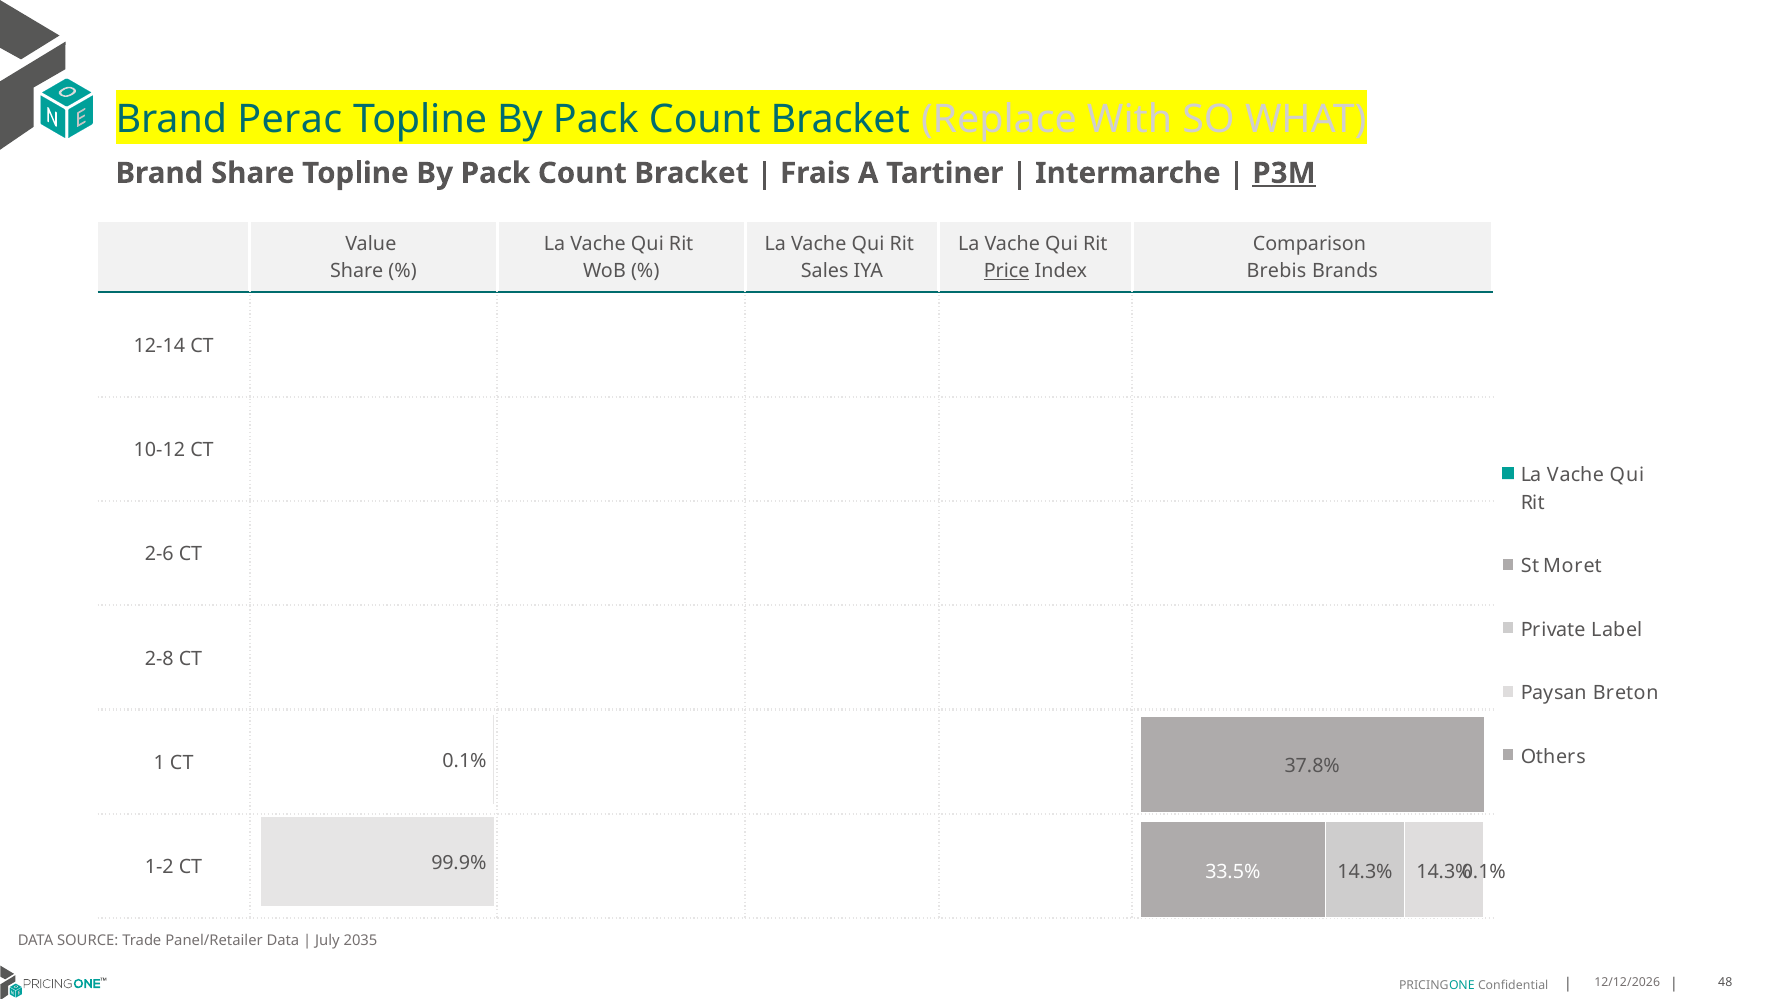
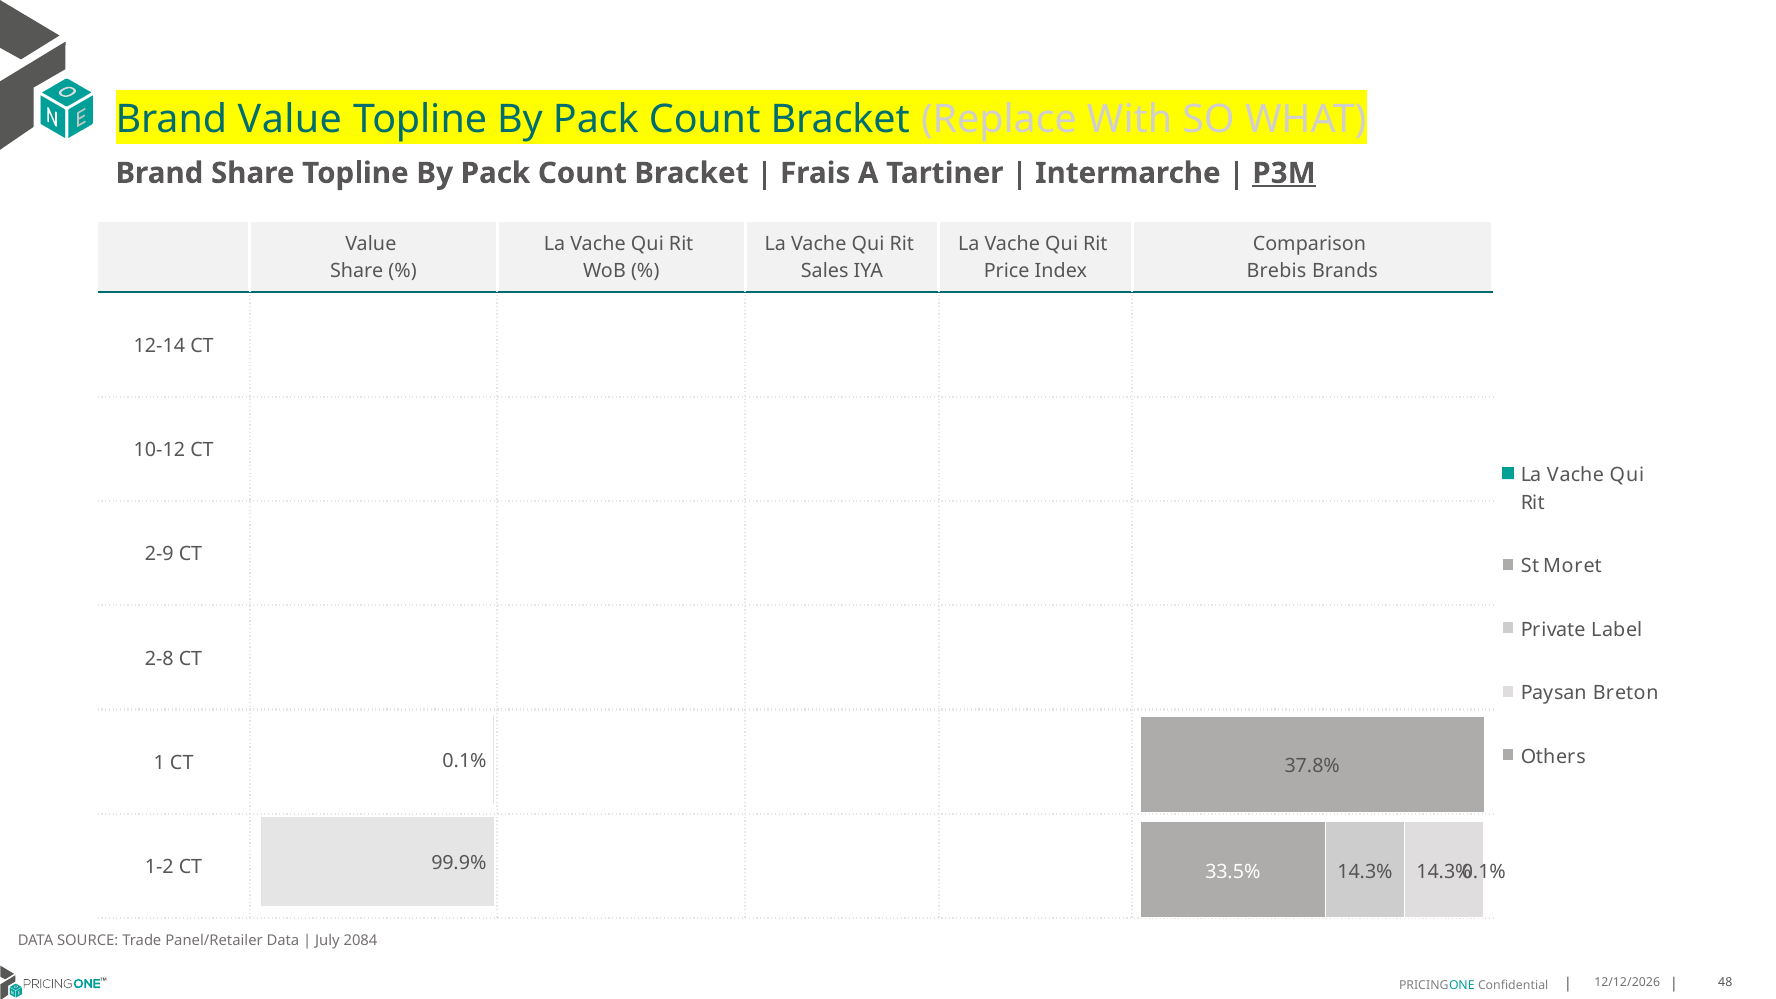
Brand Perac: Perac -> Value
Price underline: present -> none
2-6: 2-6 -> 2-9
2035: 2035 -> 2084
